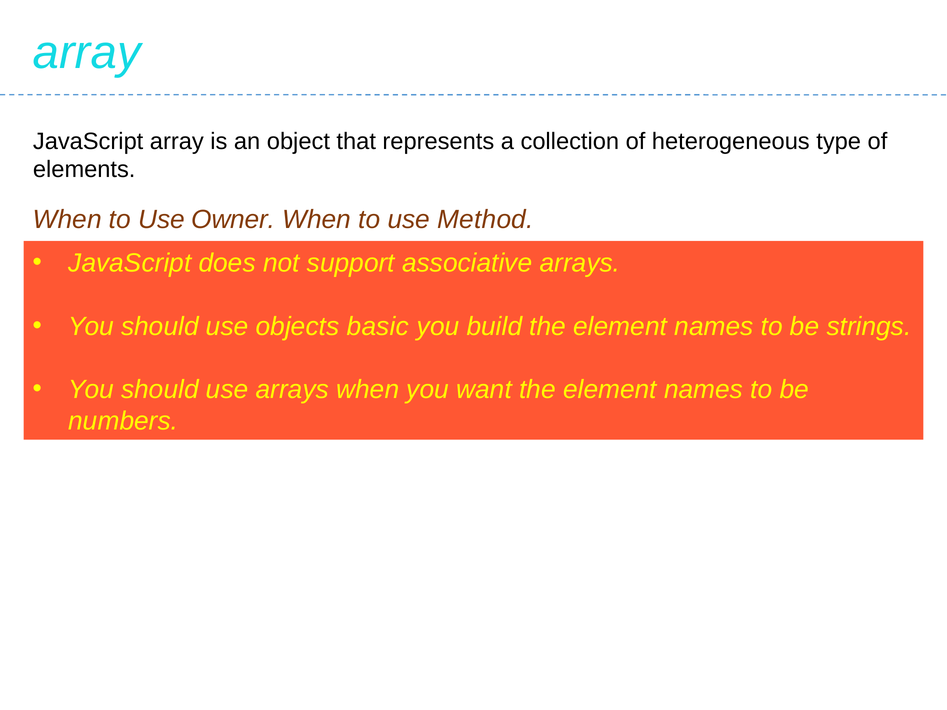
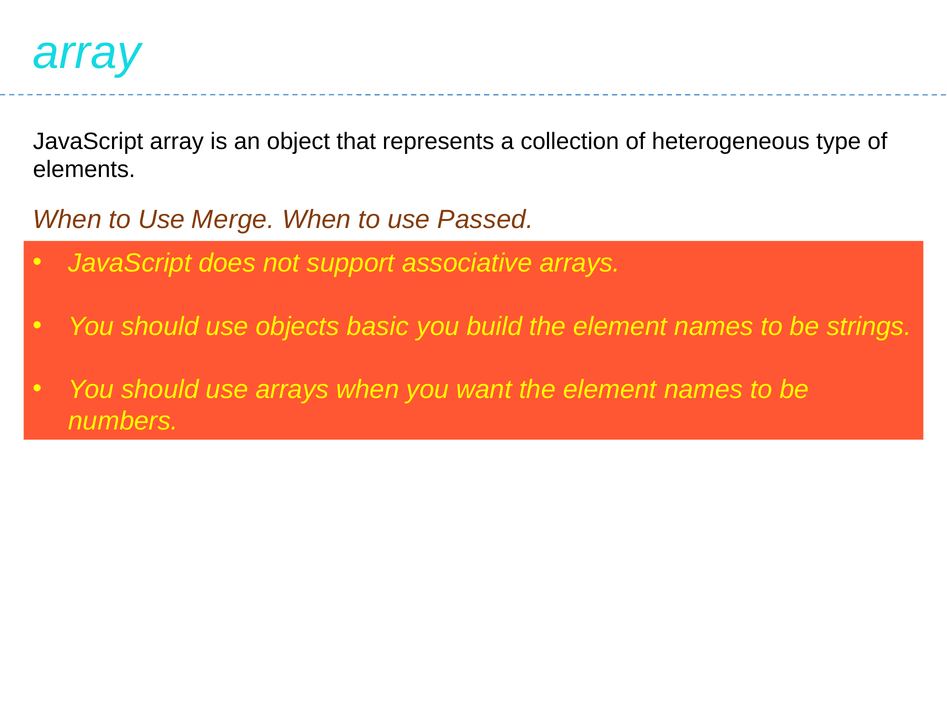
Owner: Owner -> Merge
Method: Method -> Passed
